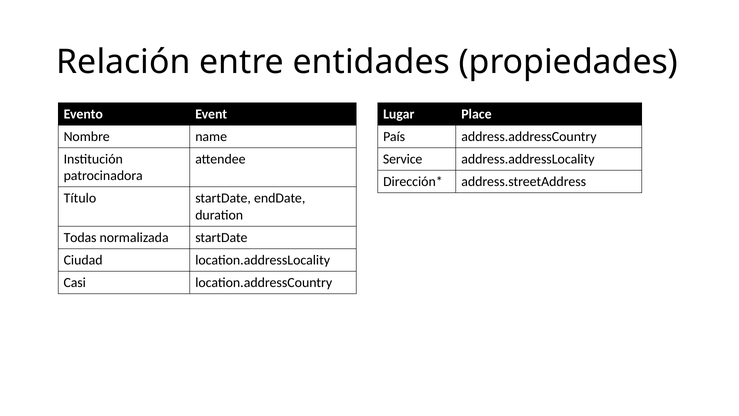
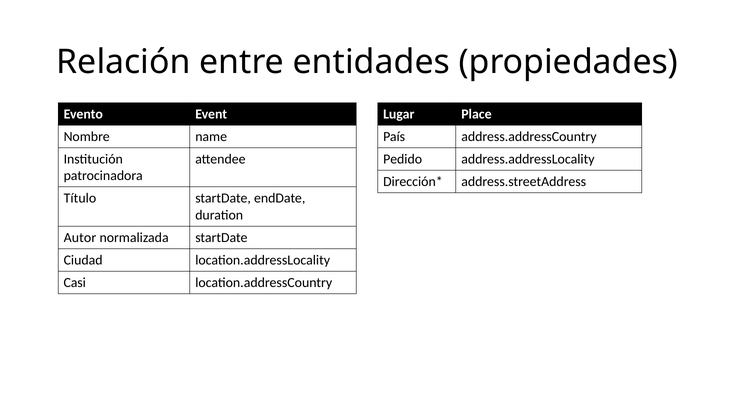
Service: Service -> Pedido
Todas: Todas -> Autor
